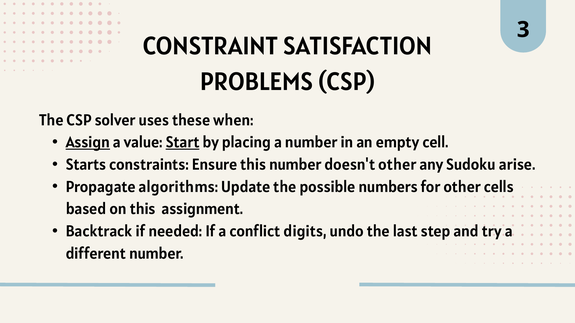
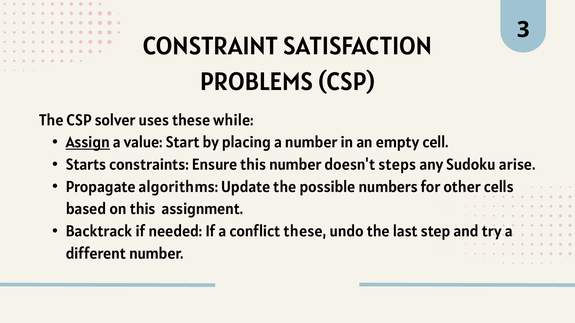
when: when -> while
Start underline: present -> none
doesn't other: other -> steps
conflict digits: digits -> these
